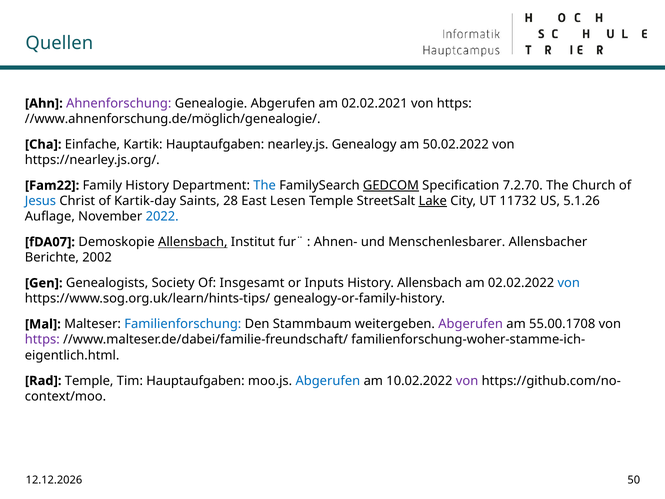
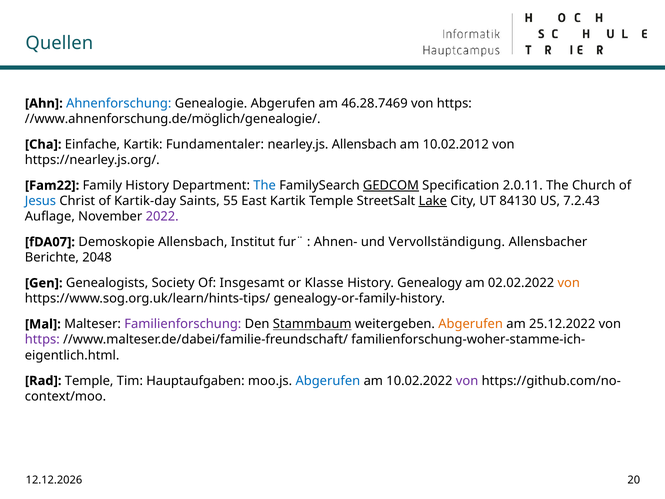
Ahnenforschung colour: purple -> blue
02.02.2021: 02.02.2021 -> 46.28.7469
Kartik Hauptaufgaben: Hauptaufgaben -> Fundamentaler
nearley.js Genealogy: Genealogy -> Allensbach
50.02.2022: 50.02.2022 -> 10.02.2012
7.2.70: 7.2.70 -> 2.0.11
28: 28 -> 55
East Lesen: Lesen -> Kartik
11732: 11732 -> 84130
5.1.26: 5.1.26 -> 7.2.43
2022 colour: blue -> purple
Allensbach at (193, 242) underline: present -> none
Menschenlesbarer: Menschenlesbarer -> Vervollständigung
2002: 2002 -> 2048
Inputs: Inputs -> Klasse
History Allensbach: Allensbach -> Genealogy
von at (569, 283) colour: blue -> orange
Familienforschung colour: blue -> purple
Stammbaum underline: none -> present
Abgerufen at (471, 324) colour: purple -> orange
55.00.1708: 55.00.1708 -> 25.12.2022
50: 50 -> 20
